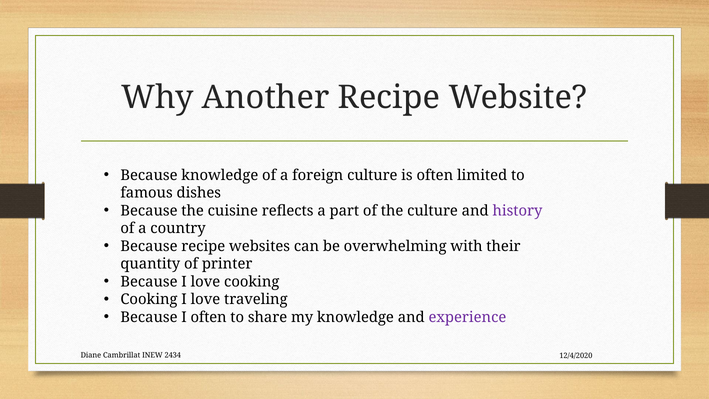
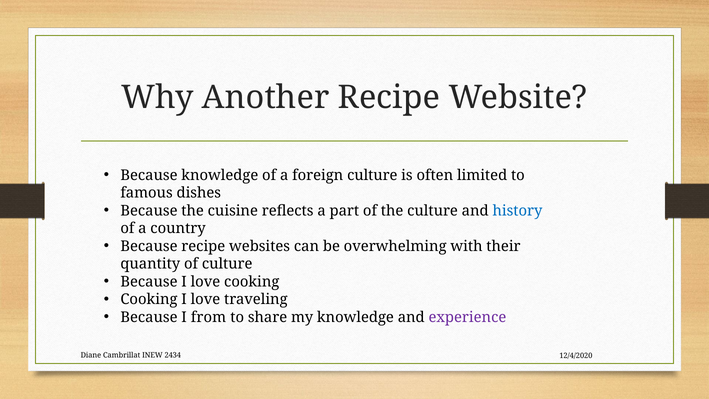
history colour: purple -> blue
of printer: printer -> culture
I often: often -> from
